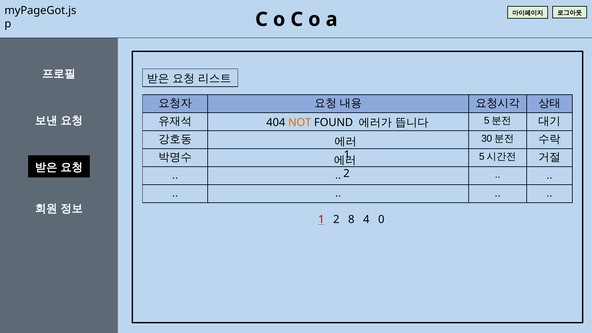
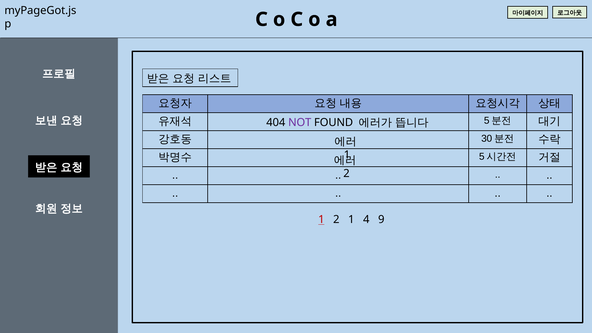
NOT colour: orange -> purple
2 8: 8 -> 1
0: 0 -> 9
